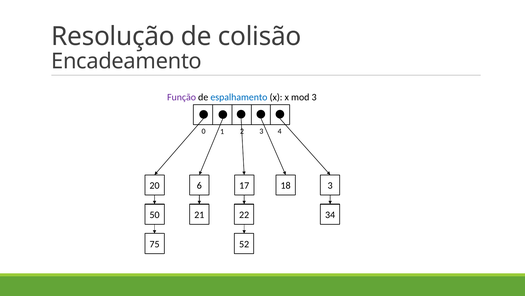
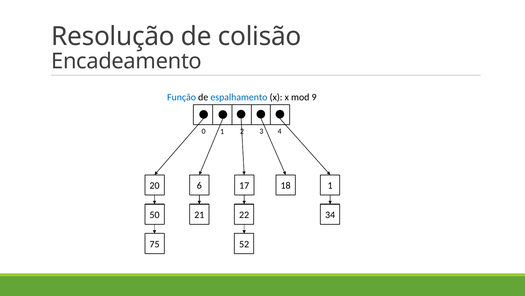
Função colour: purple -> blue
mod 3: 3 -> 9
18 3: 3 -> 1
